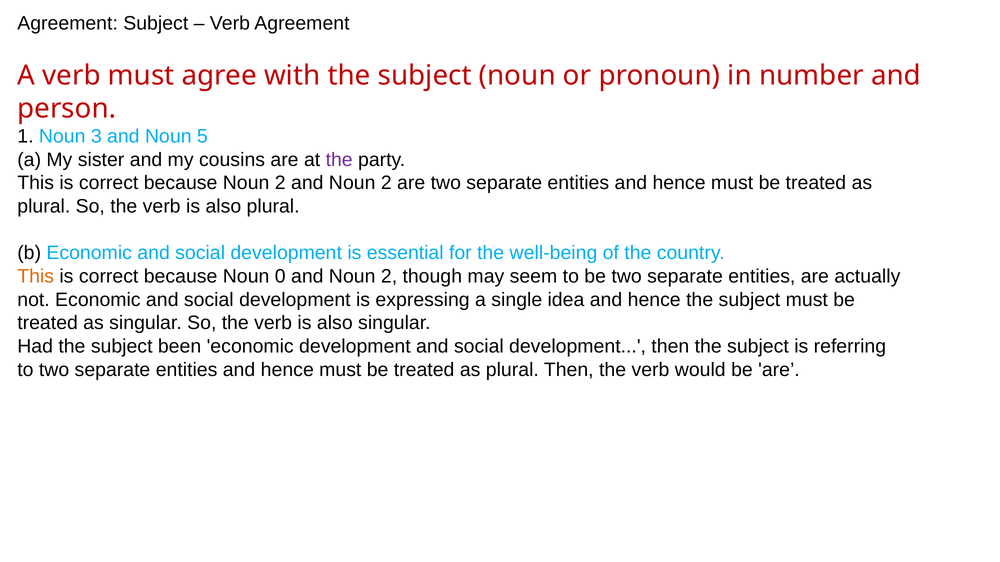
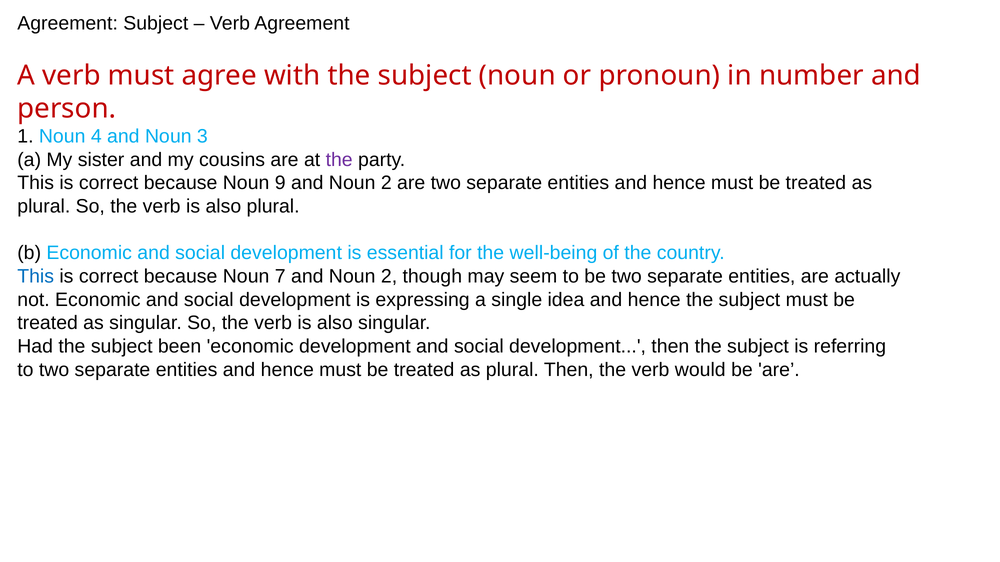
3: 3 -> 4
5: 5 -> 3
because Noun 2: 2 -> 9
This at (36, 277) colour: orange -> blue
0: 0 -> 7
